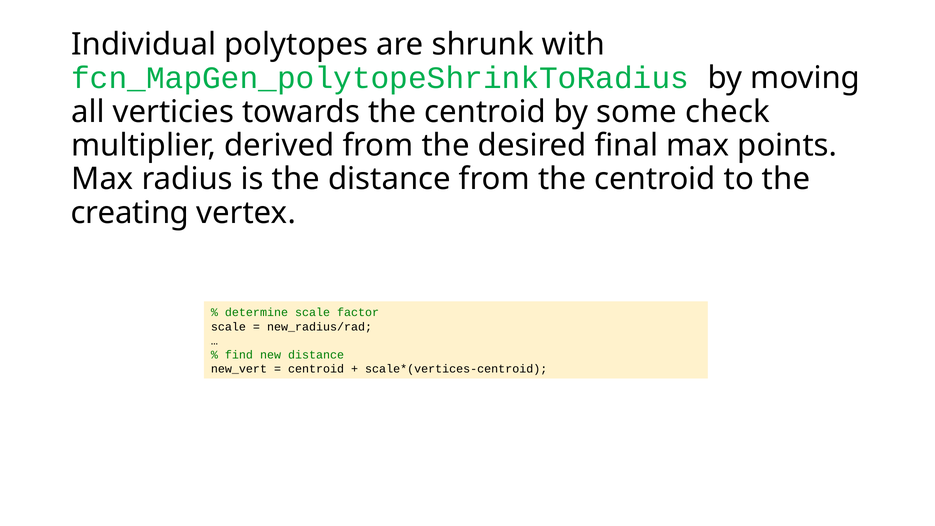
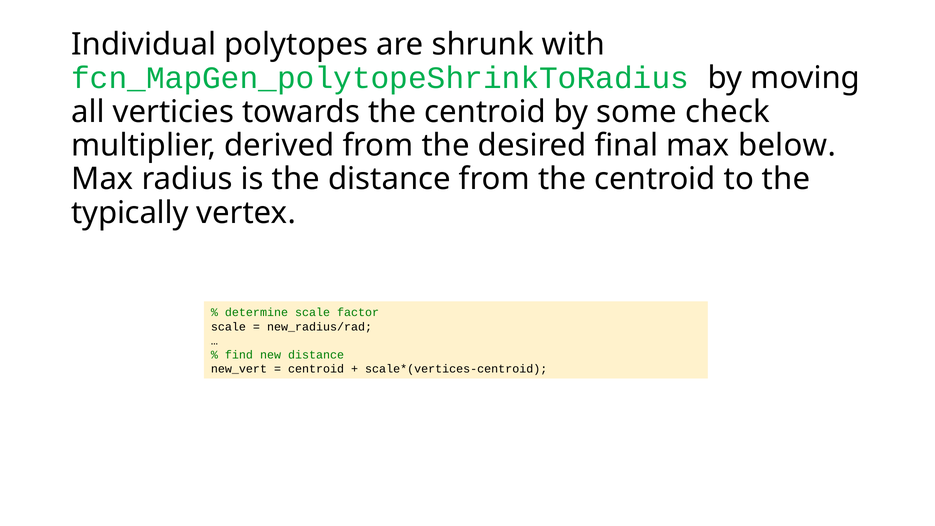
points: points -> below
creating: creating -> typically
